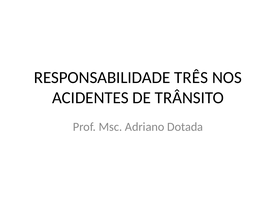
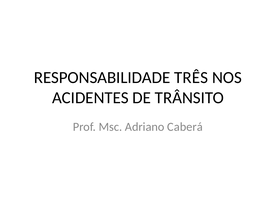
Dotada: Dotada -> Caberá
